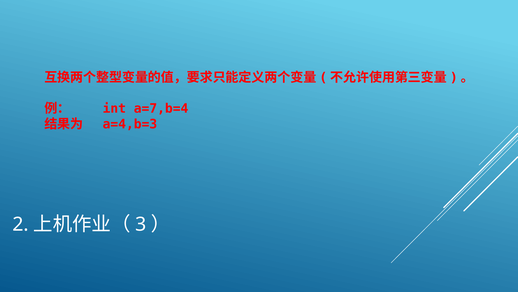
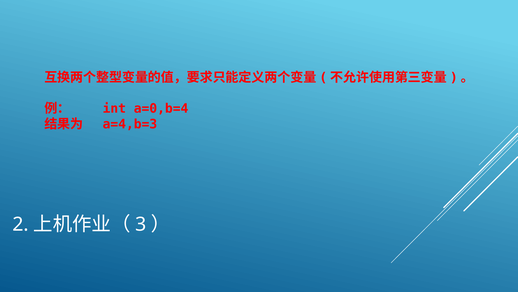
a=7,b=4: a=7,b=4 -> a=0,b=4
